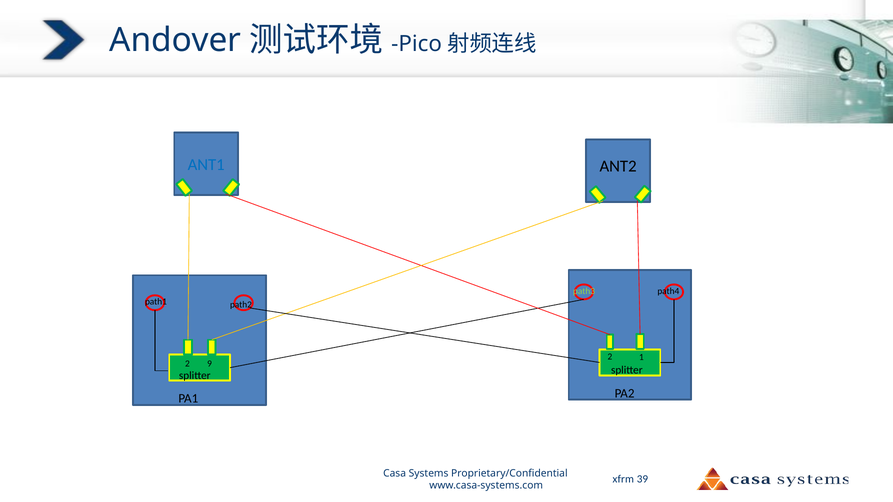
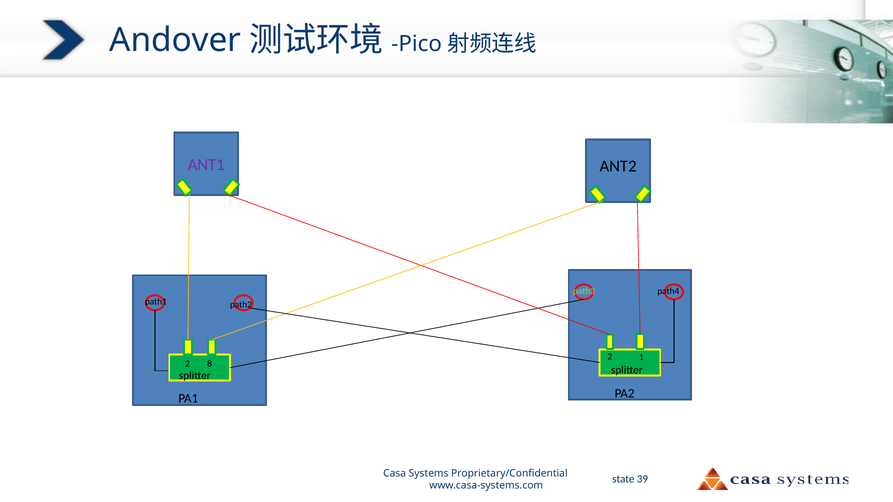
ANT1 colour: blue -> purple
9: 9 -> 8
xfrm: xfrm -> state
